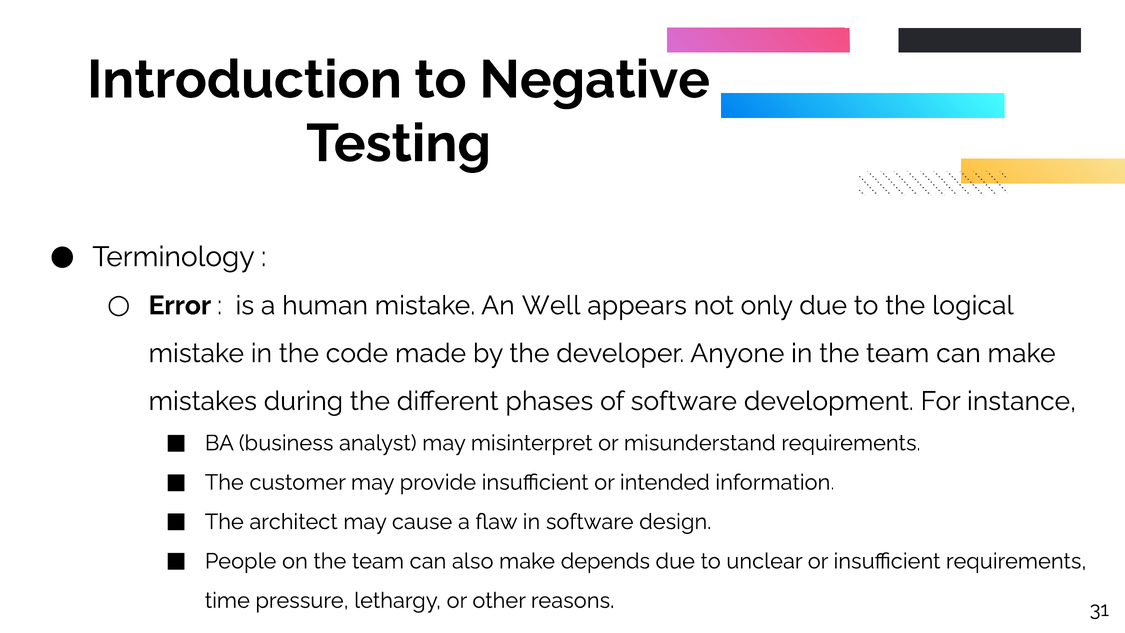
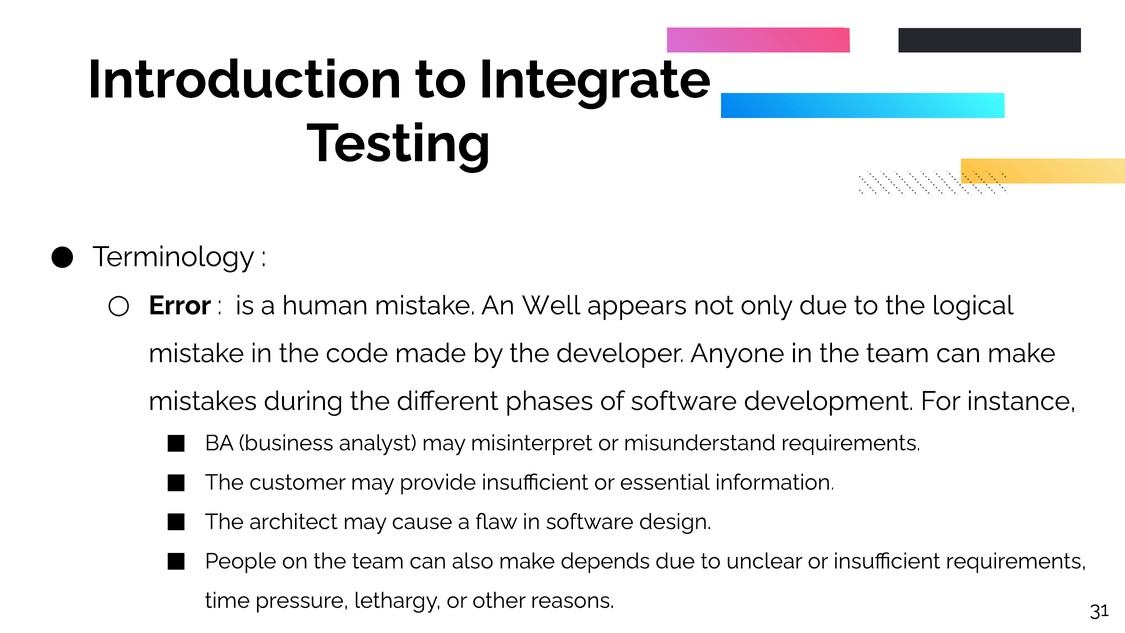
Negative: Negative -> Integrate
intended: intended -> essential
